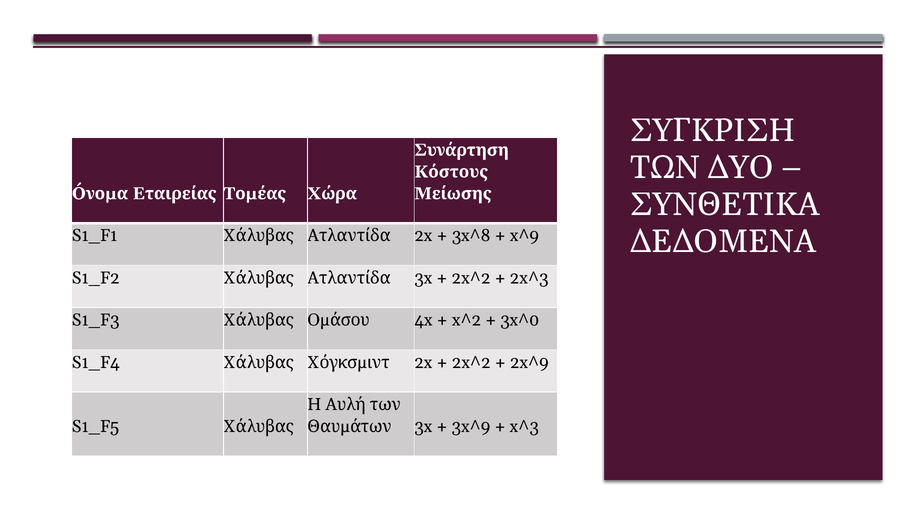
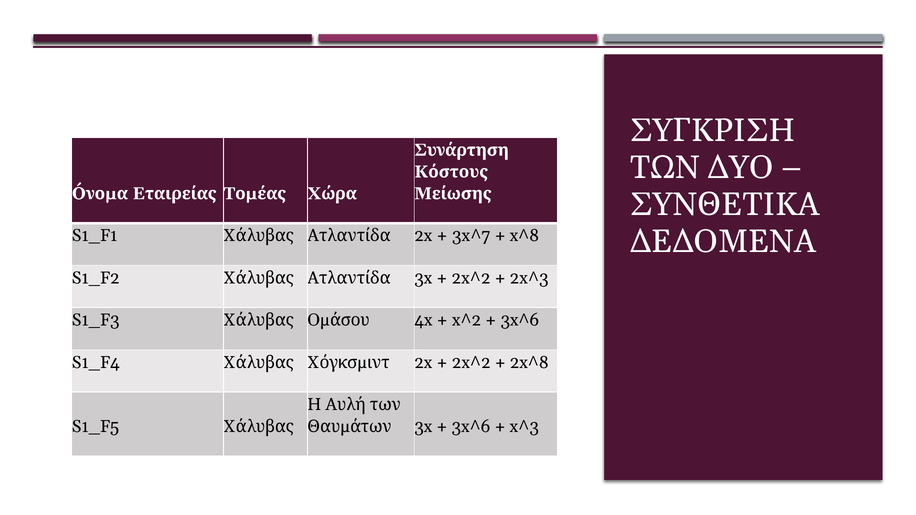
3x^8: 3x^8 -> 3x^7
x^9: x^9 -> x^8
3x^0 at (520, 320): 3x^0 -> 3x^6
2x^9: 2x^9 -> 2x^8
3x^9 at (471, 427): 3x^9 -> 3x^6
